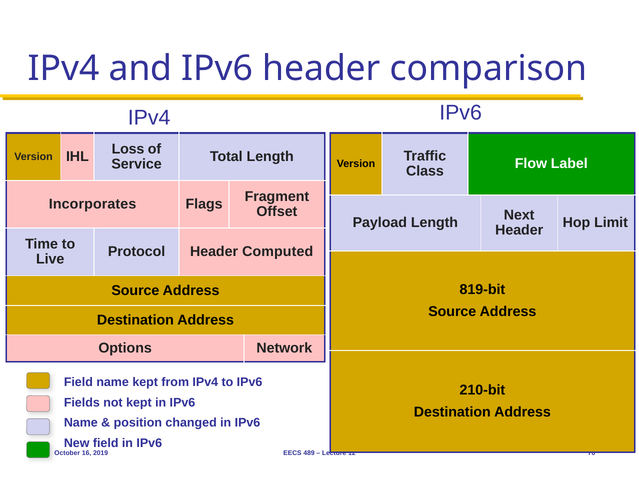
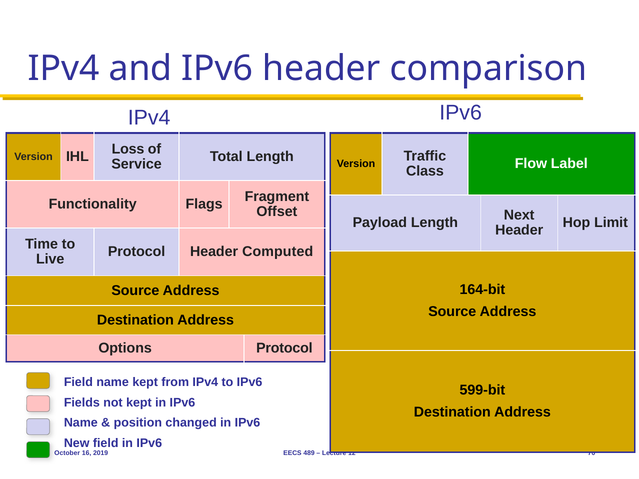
Incorporates: Incorporates -> Functionality
819-bit: 819-bit -> 164-bit
Options Network: Network -> Protocol
210-bit: 210-bit -> 599-bit
